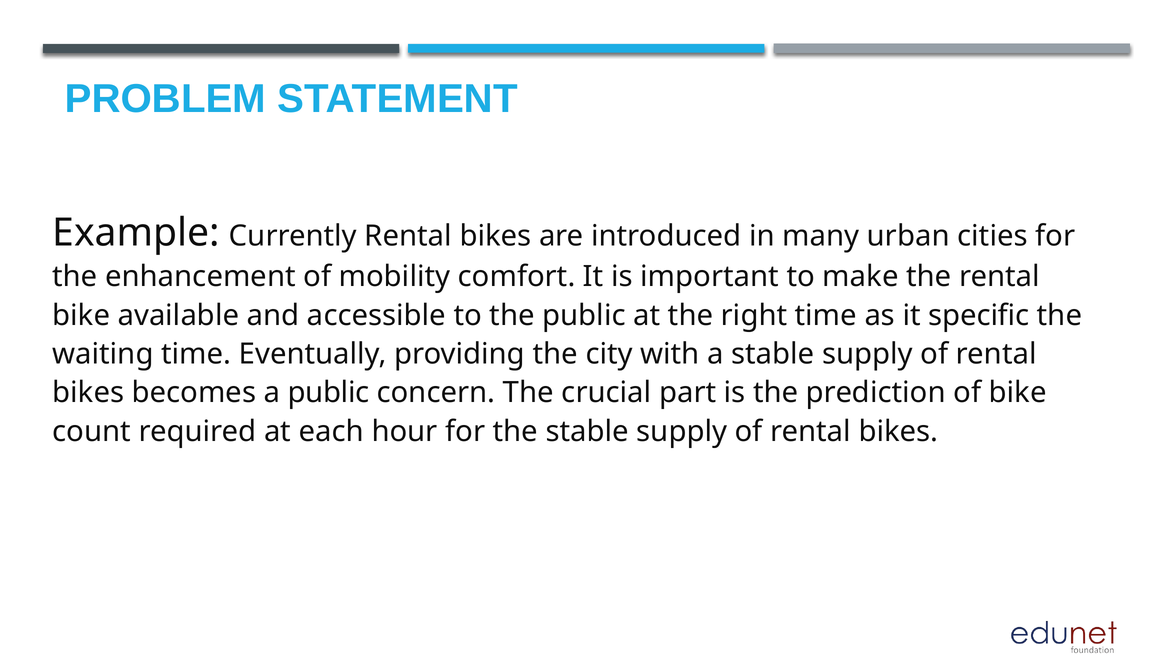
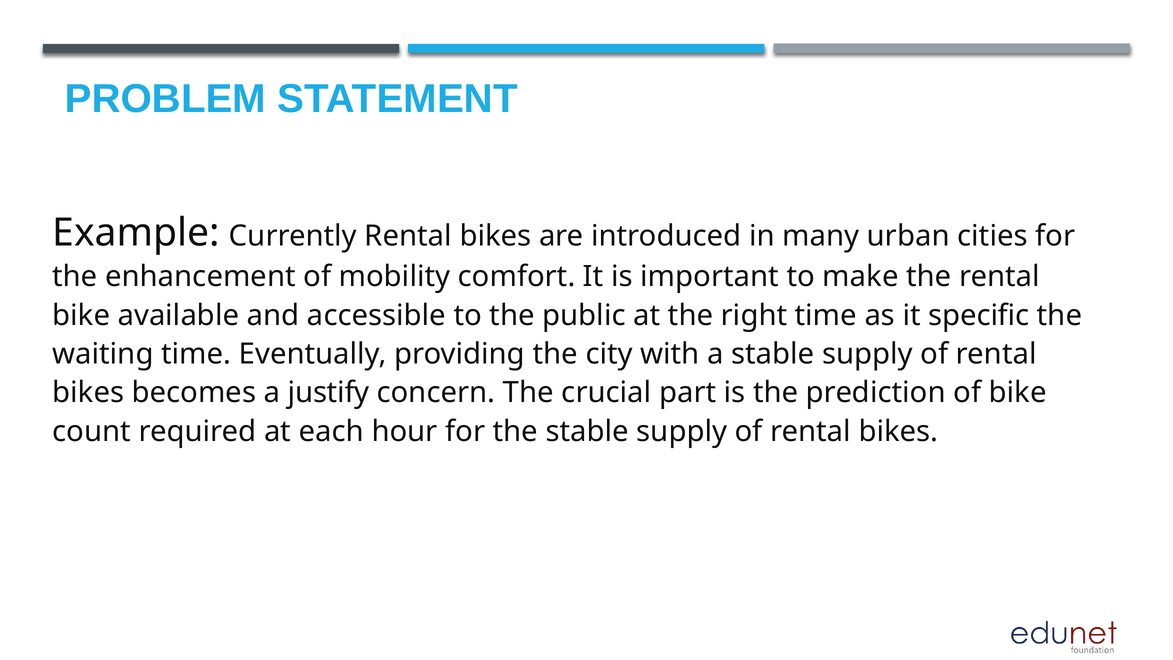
a public: public -> justify
